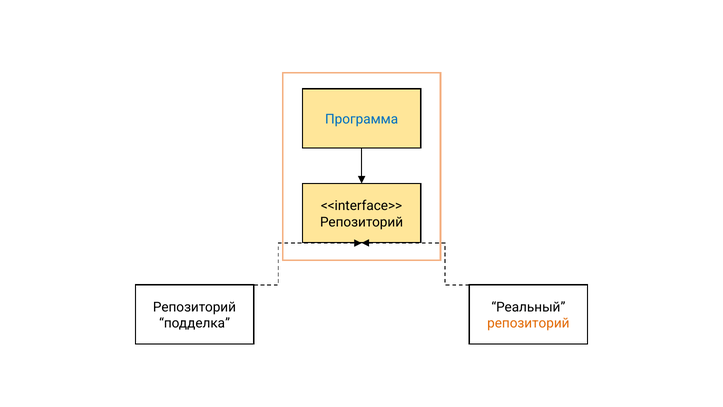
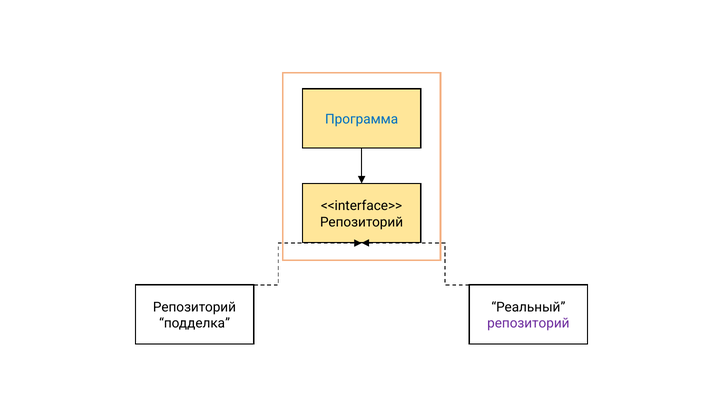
репозиторий at (528, 323) colour: orange -> purple
